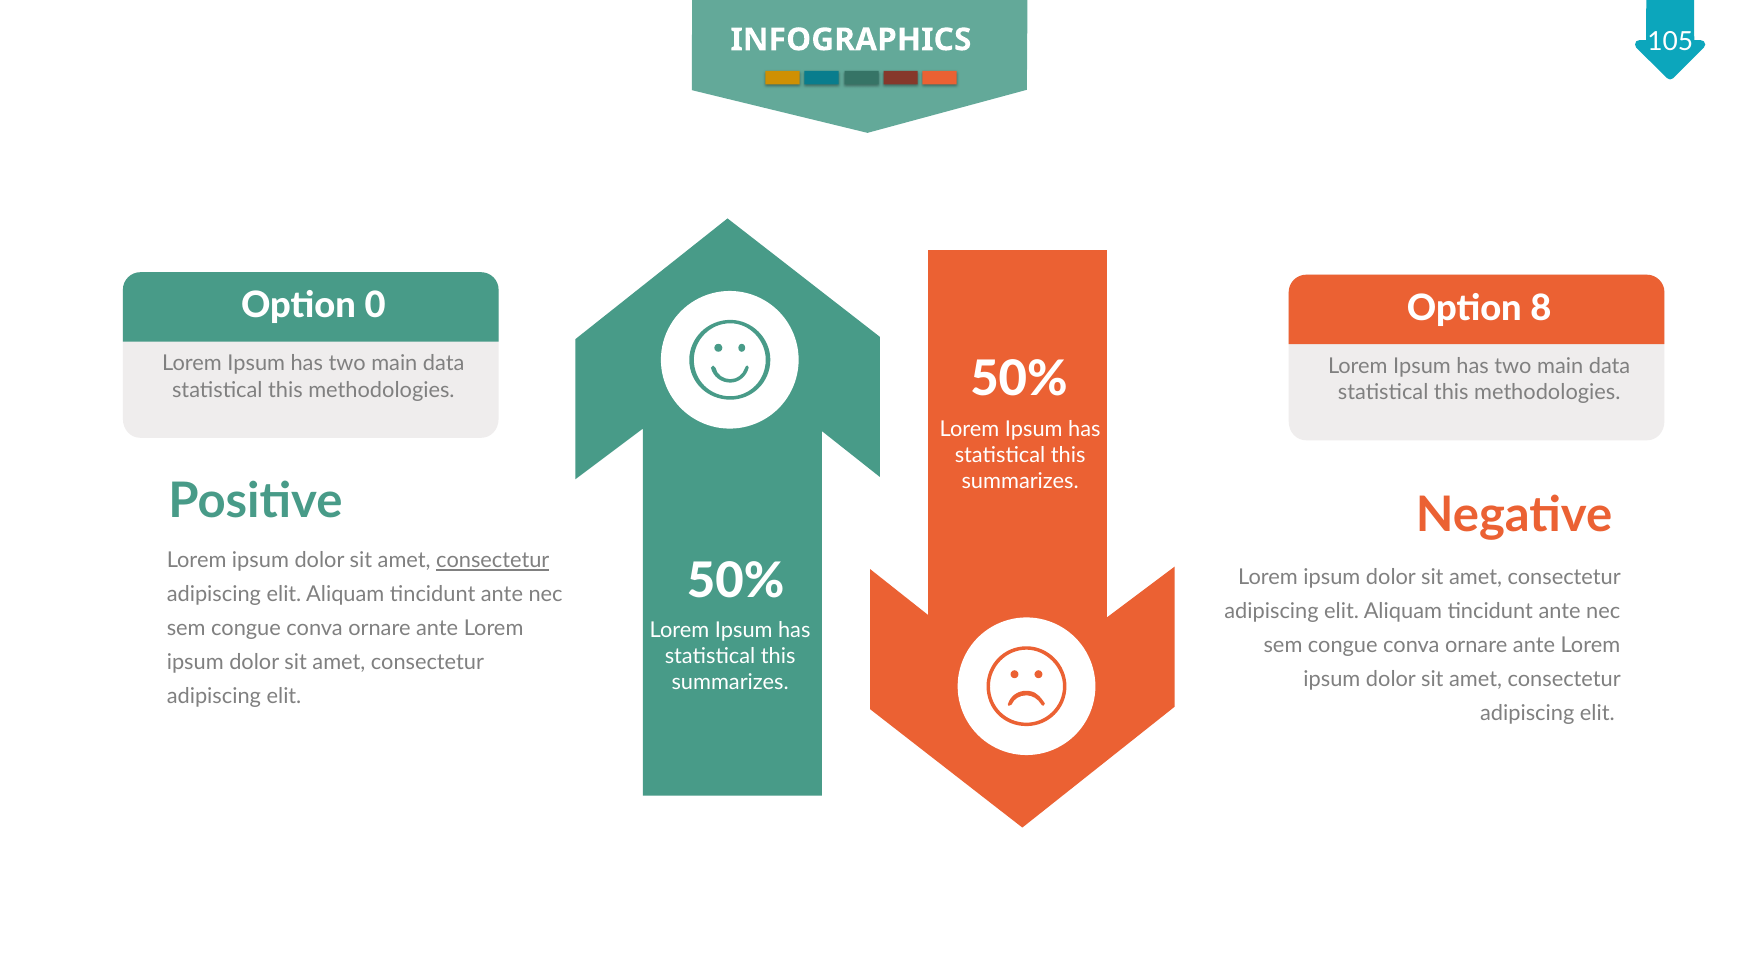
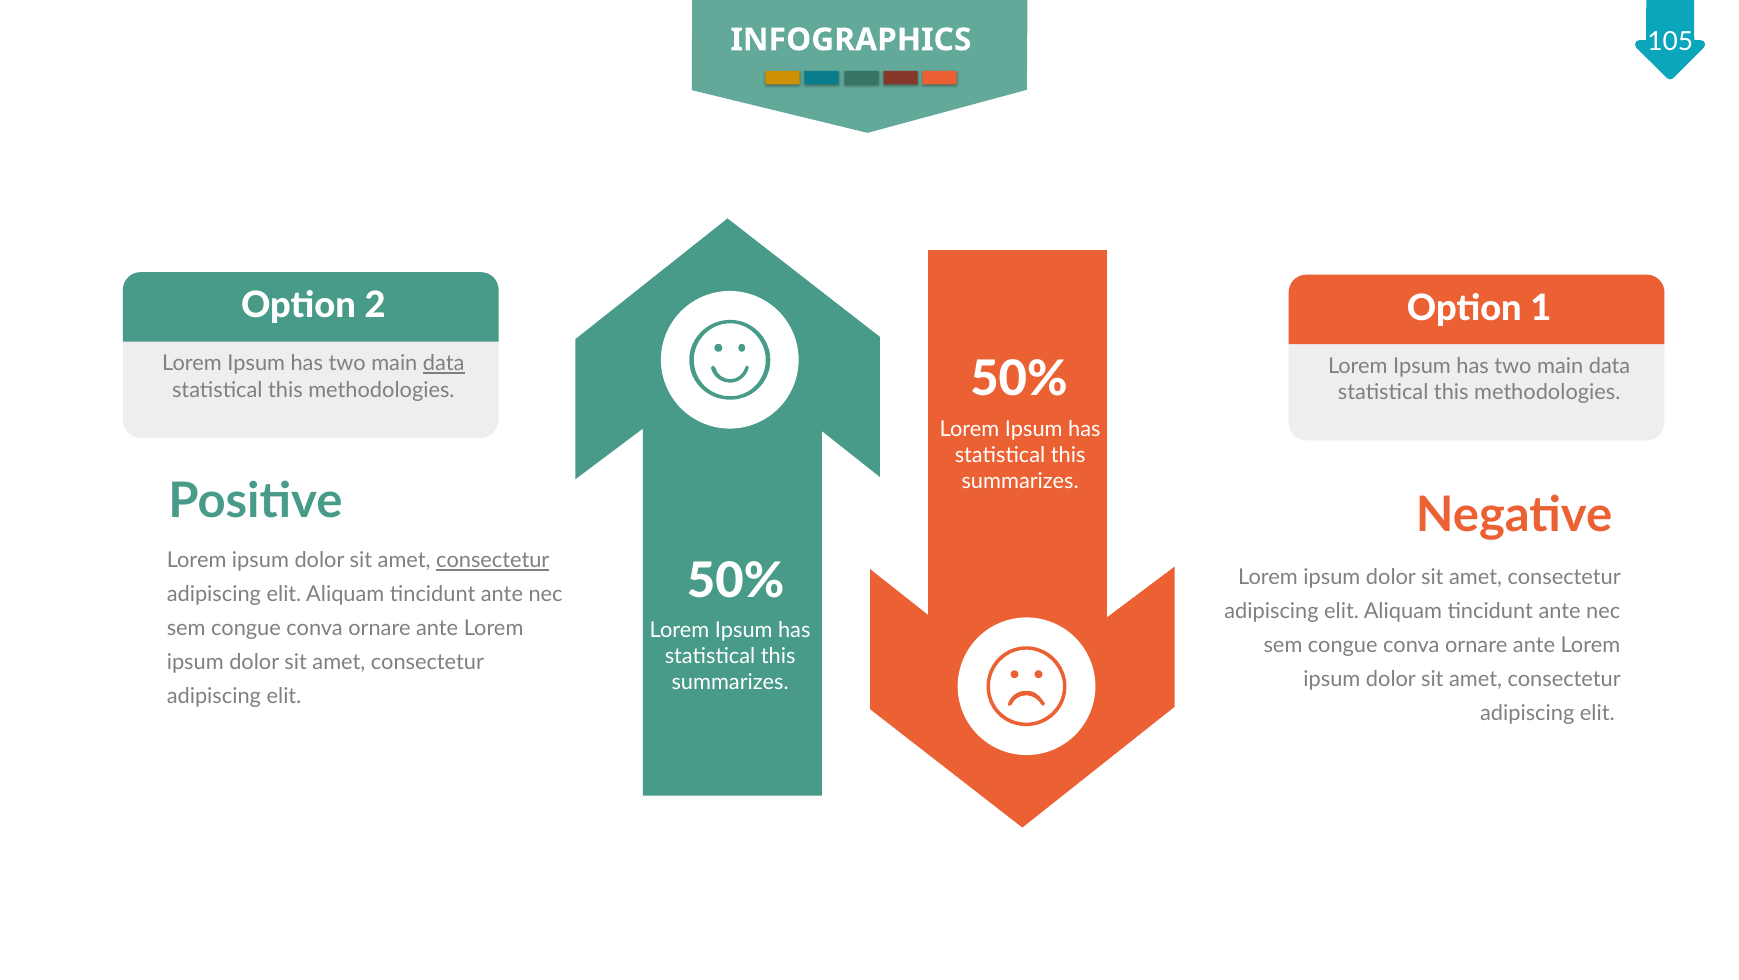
0: 0 -> 2
8: 8 -> 1
data at (444, 364) underline: none -> present
